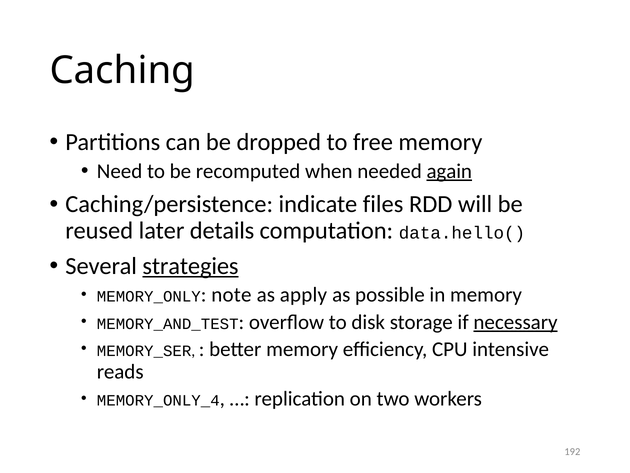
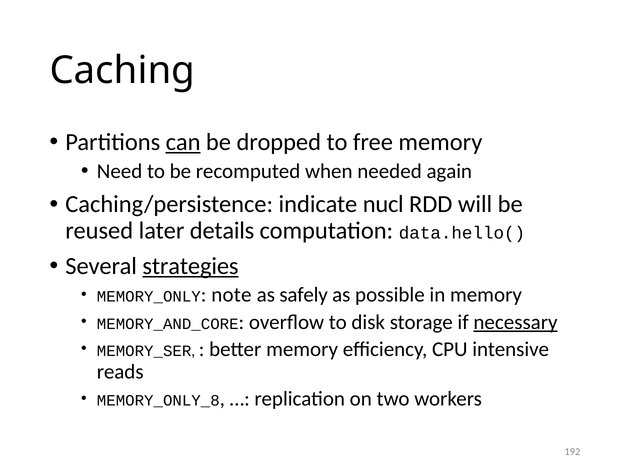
can underline: none -> present
again underline: present -> none
files: files -> nucl
apply: apply -> safely
MEMORY_AND_TEST: MEMORY_AND_TEST -> MEMORY_AND_CORE
MEMORY_ONLY_4: MEMORY_ONLY_4 -> MEMORY_ONLY_8
